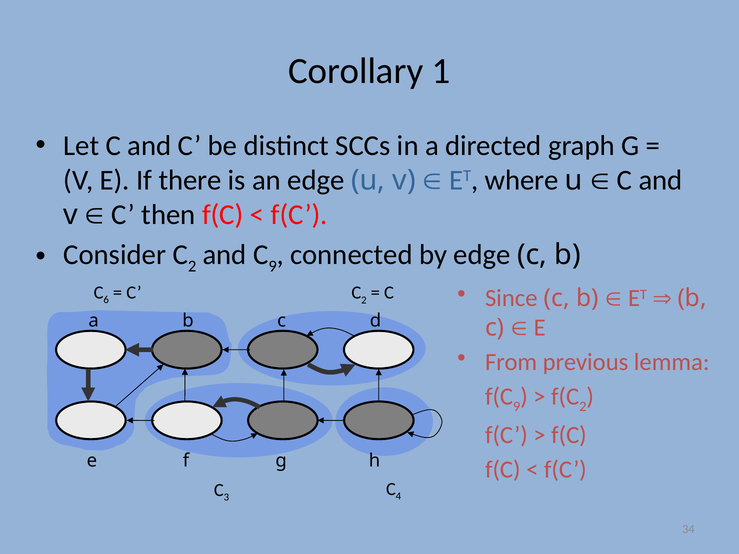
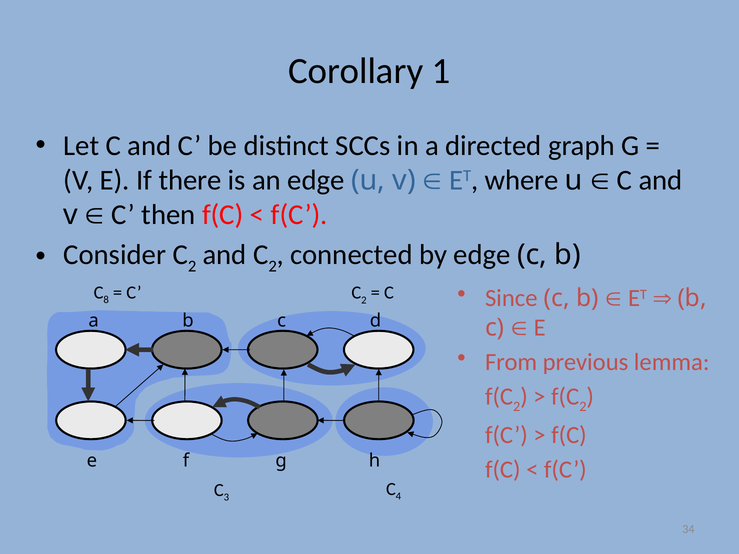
and C 9: 9 -> 2
6: 6 -> 8
9 at (517, 407): 9 -> 2
